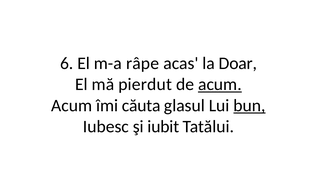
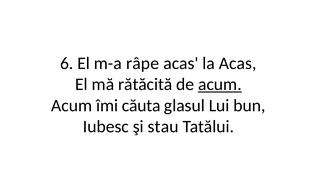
la Doar: Doar -> Acas
pierdut: pierdut -> rătăcită
bun underline: present -> none
iubit: iubit -> stau
